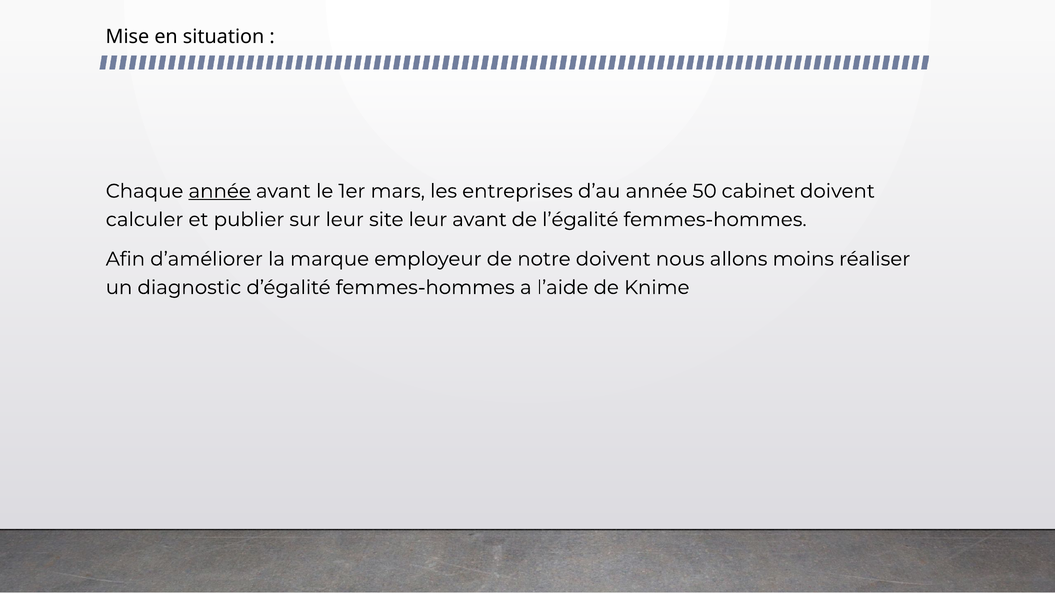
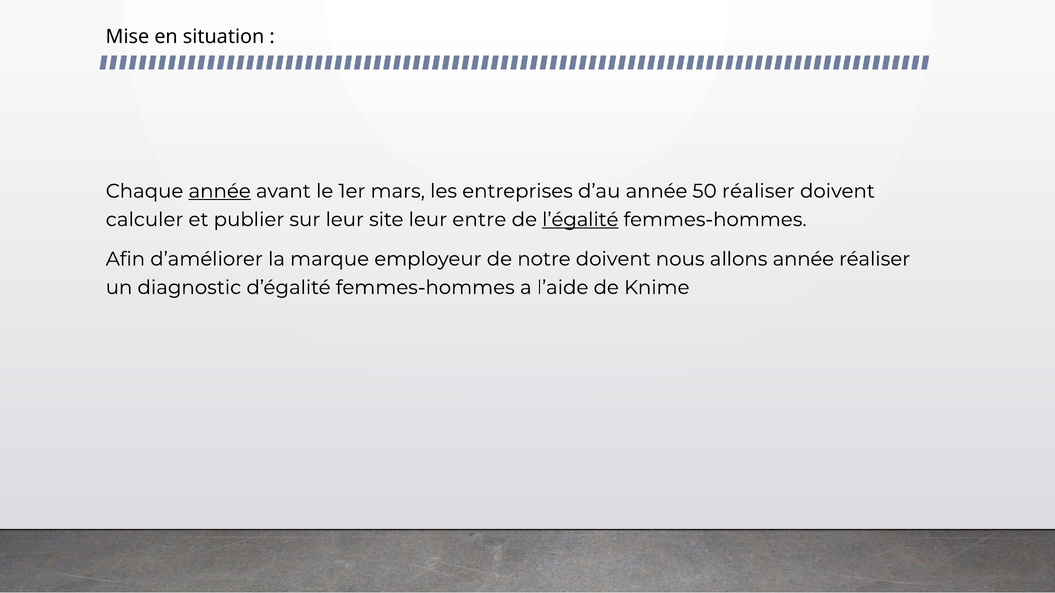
50 cabinet: cabinet -> réaliser
leur avant: avant -> entre
l’égalité underline: none -> present
allons moins: moins -> année
